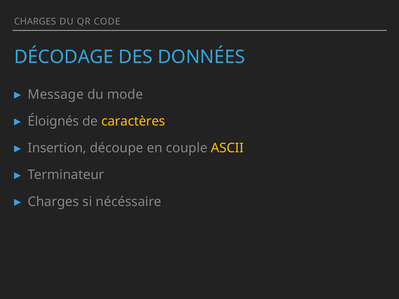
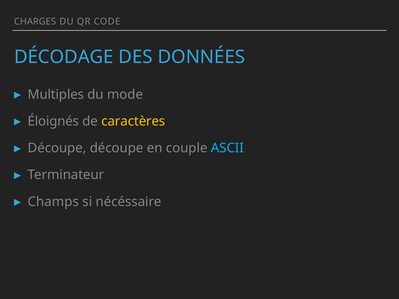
Message: Message -> Multiples
Insertion at (57, 148): Insertion -> Découpe
ASCII colour: yellow -> light blue
Charges at (53, 202): Charges -> Champs
